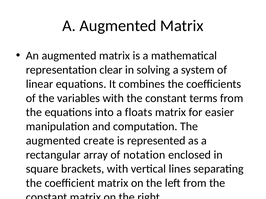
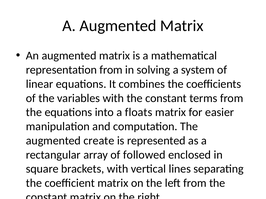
representation clear: clear -> from
notation: notation -> followed
